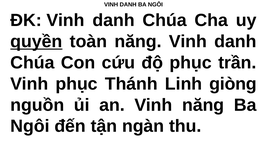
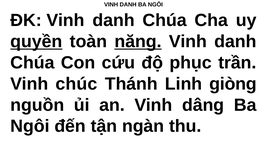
năng at (138, 42) underline: none -> present
Vinh phục: phục -> chúc
Vinh năng: năng -> dâng
